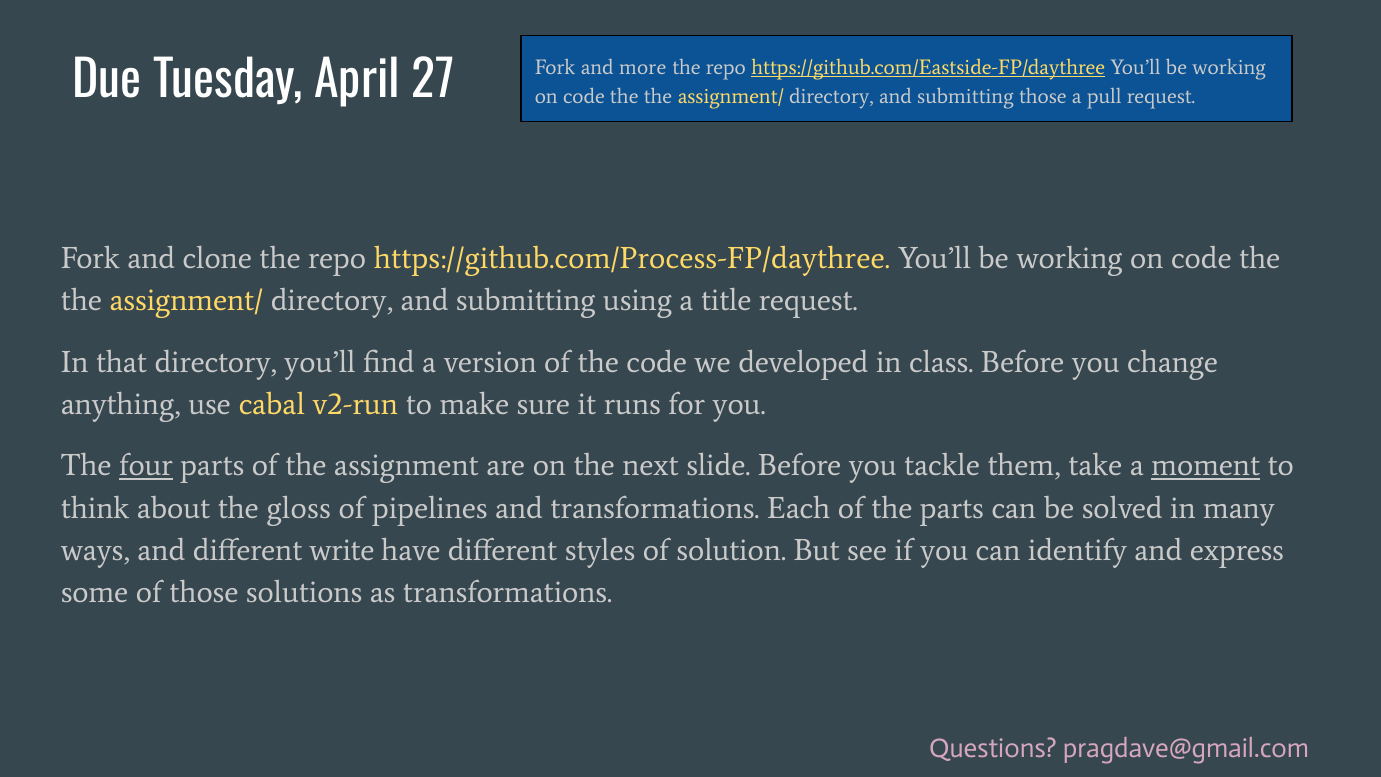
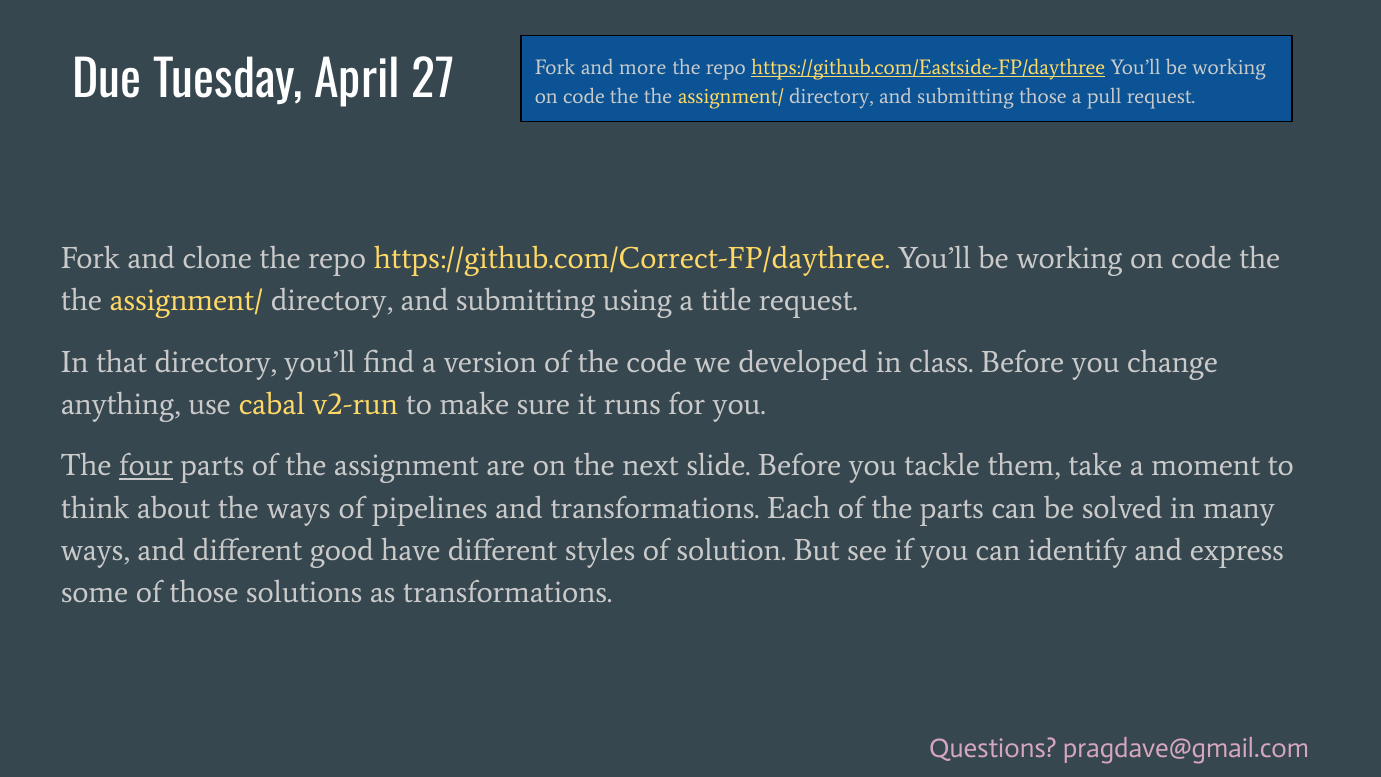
https://github.com/Process-FP/daythree: https://github.com/Process-FP/daythree -> https://github.com/Correct-FP/daythree
moment underline: present -> none
the gloss: gloss -> ways
write: write -> good
